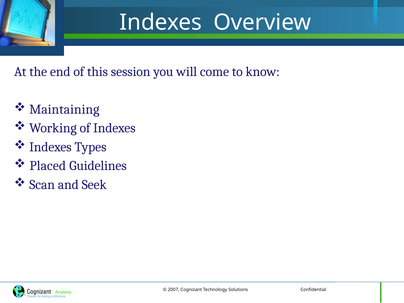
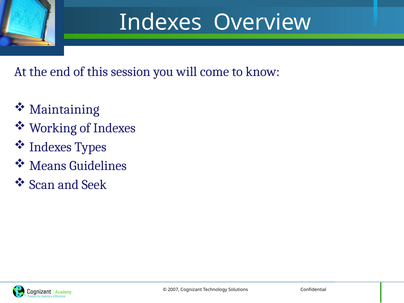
Placed: Placed -> Means
